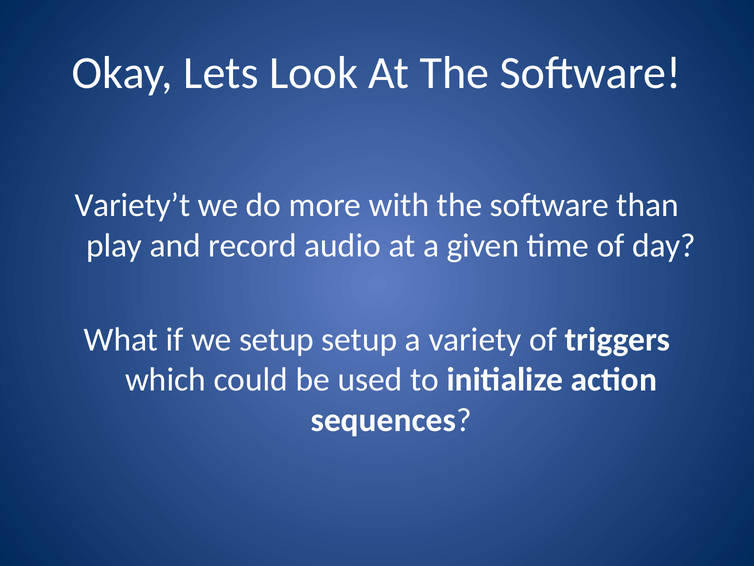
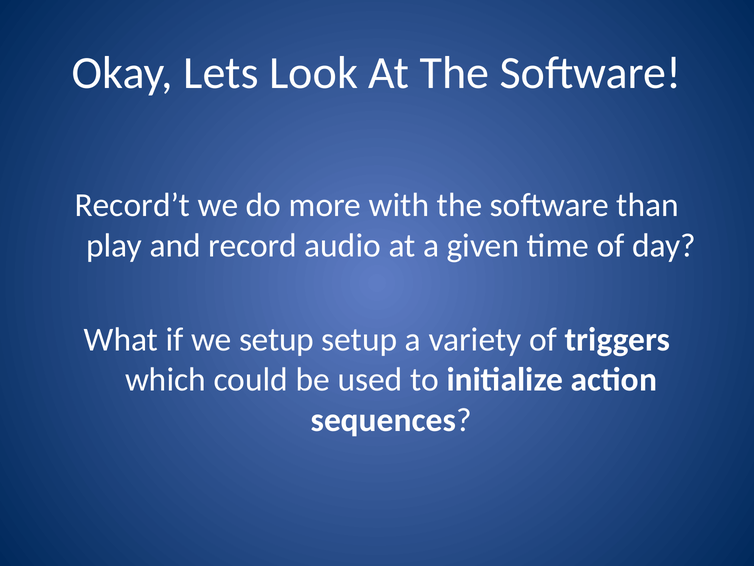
Variety’t: Variety’t -> Record’t
